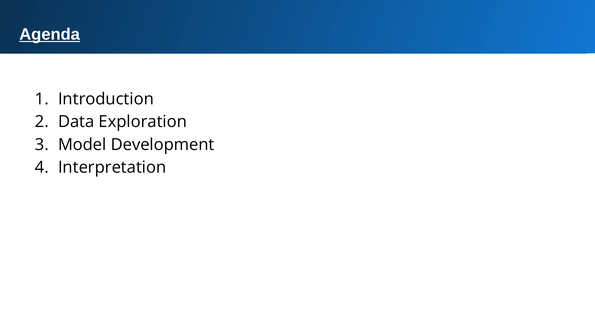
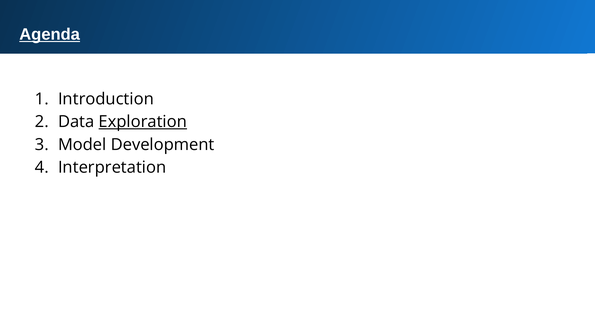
Exploration underline: none -> present
